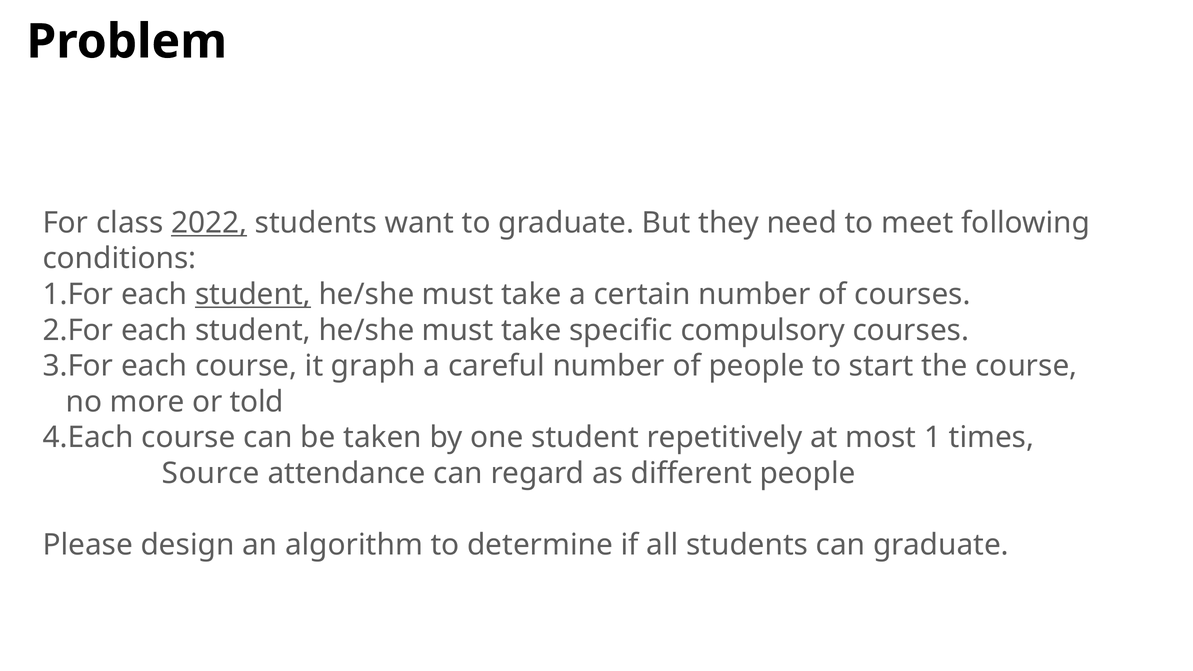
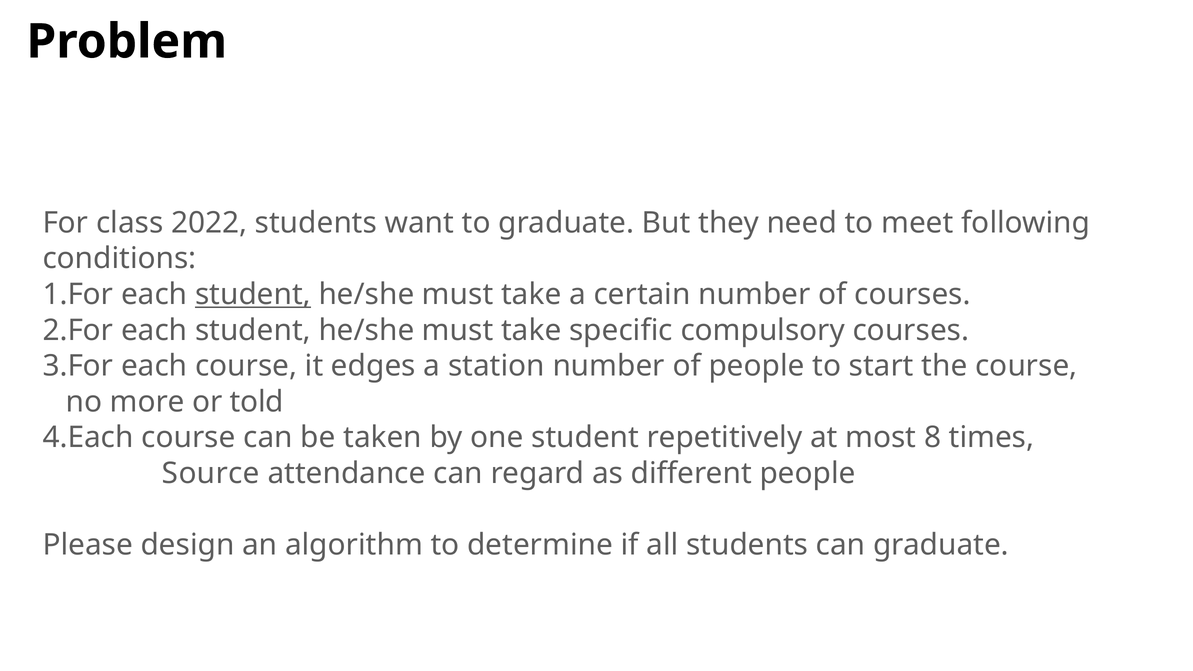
2022 underline: present -> none
graph: graph -> edges
careful: careful -> station
1: 1 -> 8
